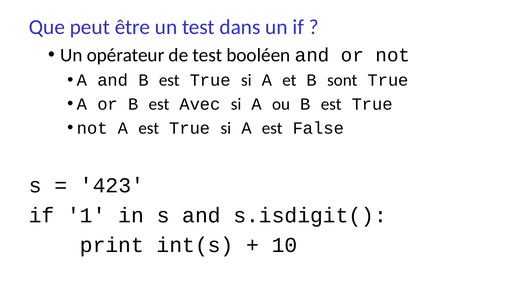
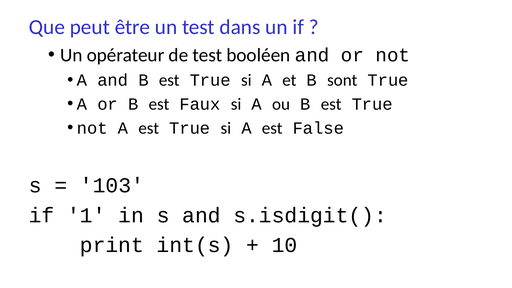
Avec: Avec -> Faux
423: 423 -> 103
